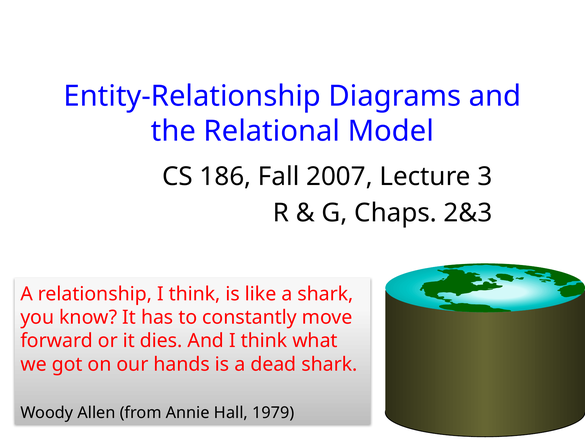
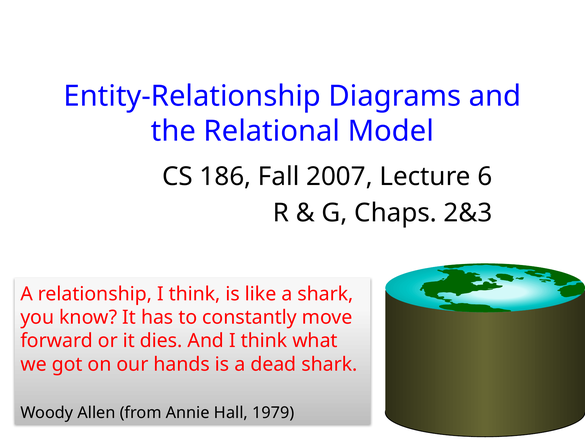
3: 3 -> 6
